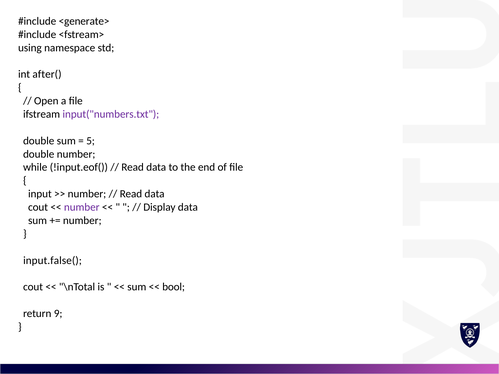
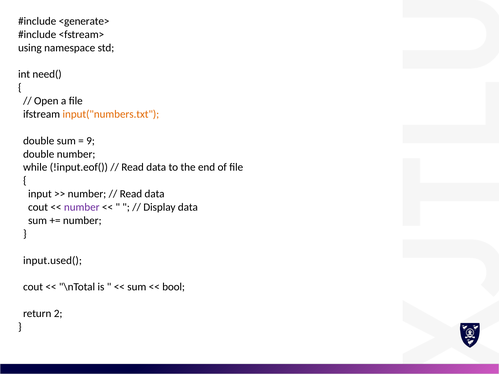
after(: after( -> need(
input("numbers.txt colour: purple -> orange
5: 5 -> 9
input.false(: input.false( -> input.used(
9: 9 -> 2
